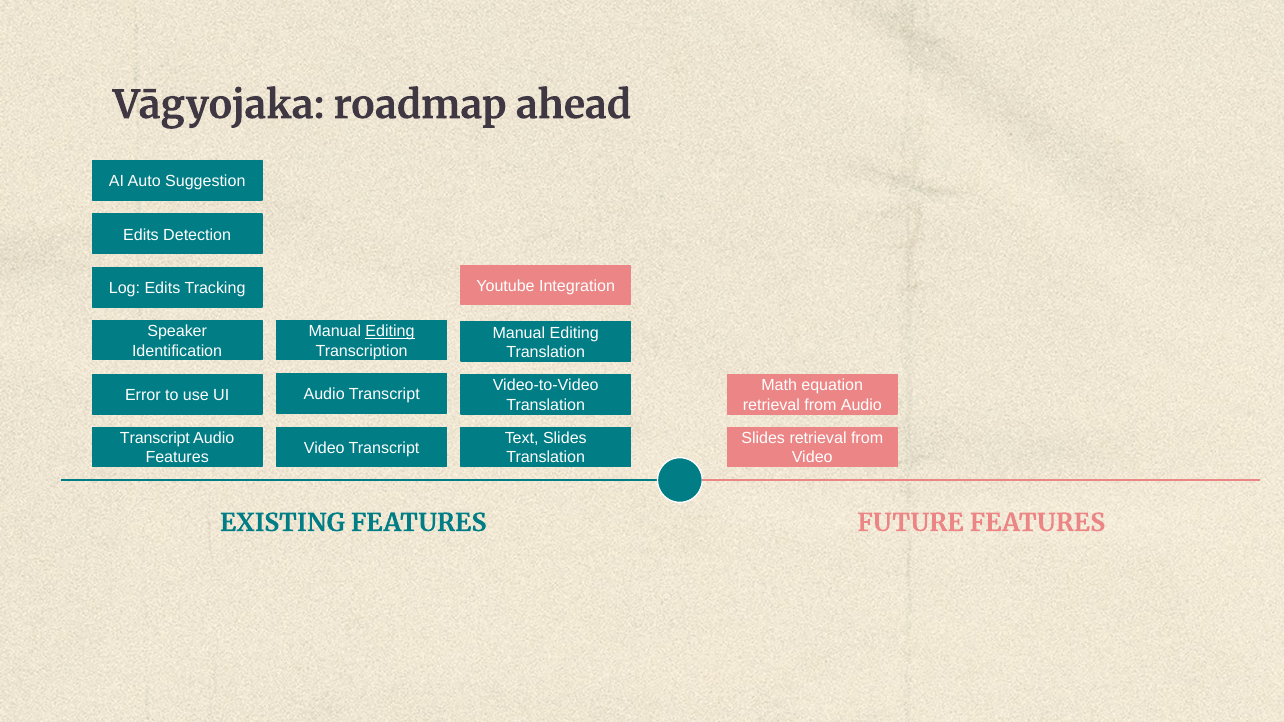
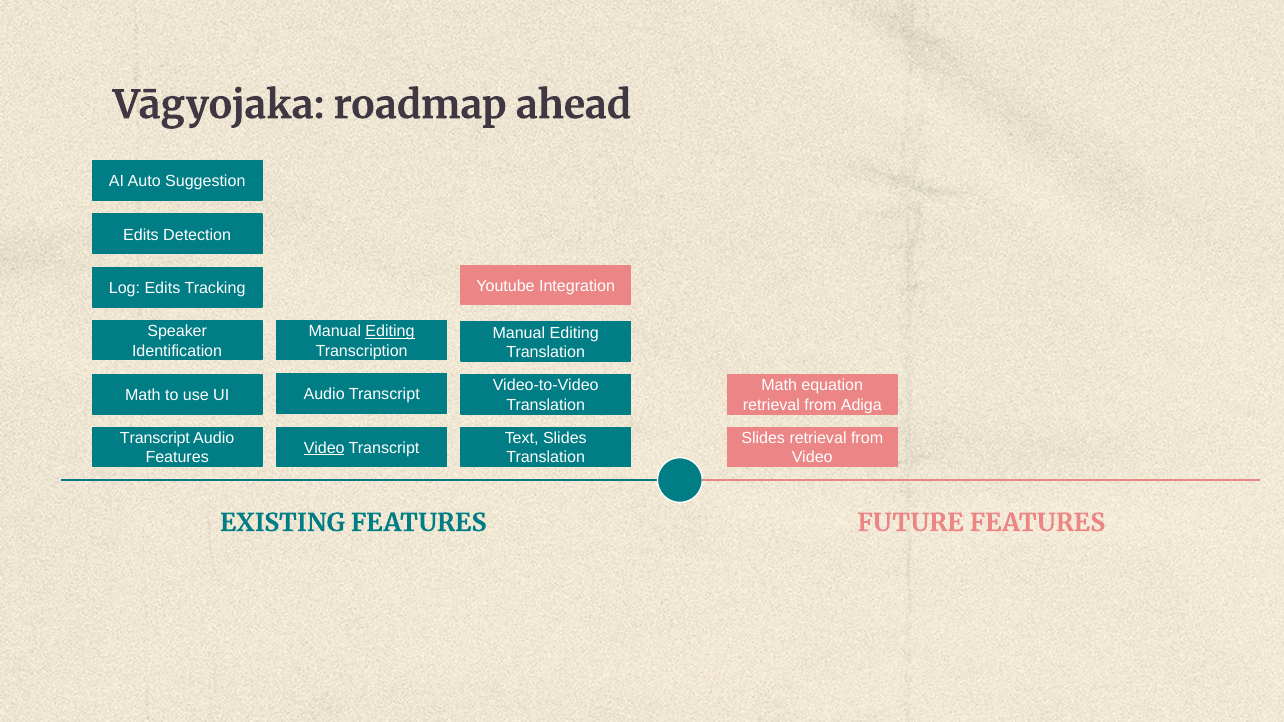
Error at (143, 395): Error -> Math
from Audio: Audio -> Adiga
Video at (324, 448) underline: none -> present
